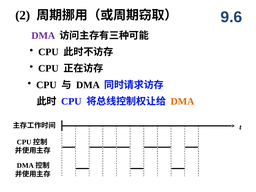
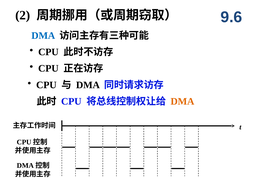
DMA at (43, 36) colour: purple -> blue
